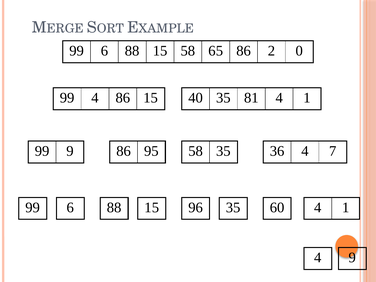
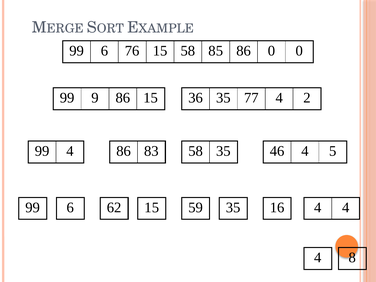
88 at (132, 51): 88 -> 76
65: 65 -> 85
86 2: 2 -> 0
99 4: 4 -> 9
40: 40 -> 36
81: 81 -> 77
1 at (307, 98): 1 -> 2
99 9: 9 -> 4
95: 95 -> 83
36: 36 -> 46
7: 7 -> 5
88 at (114, 207): 88 -> 62
96: 96 -> 59
60: 60 -> 16
1 at (346, 207): 1 -> 4
4 9: 9 -> 8
